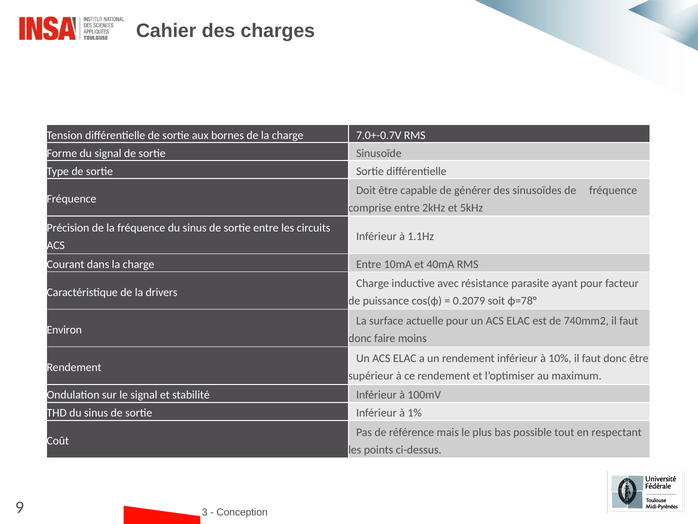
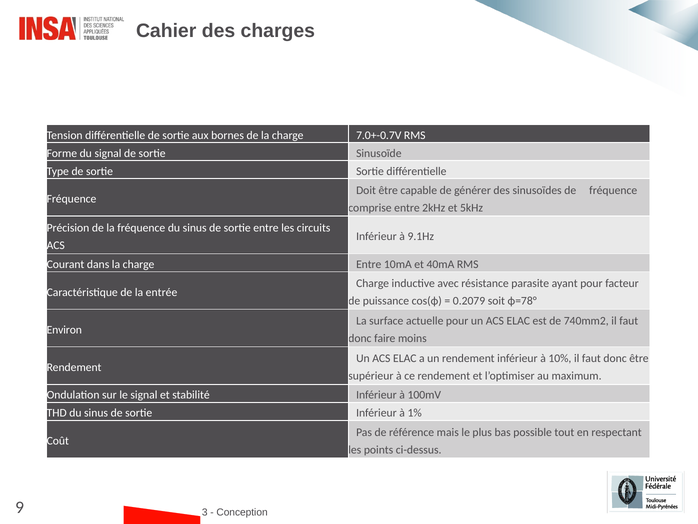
1.1Hz: 1.1Hz -> 9.1Hz
drivers: drivers -> entrée
